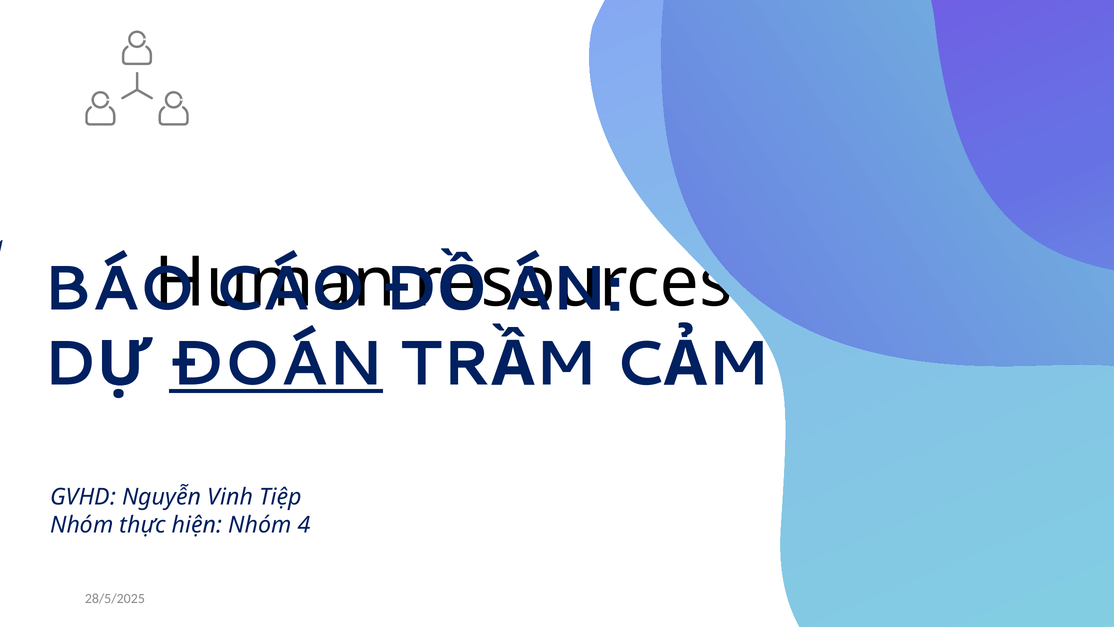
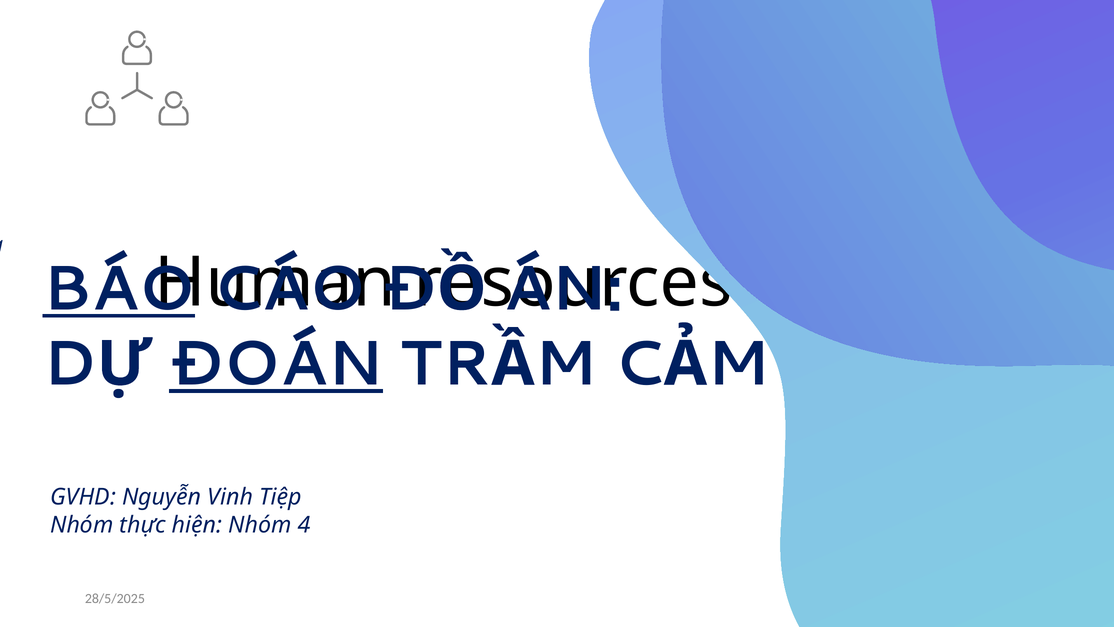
BÁO underline: none -> present
